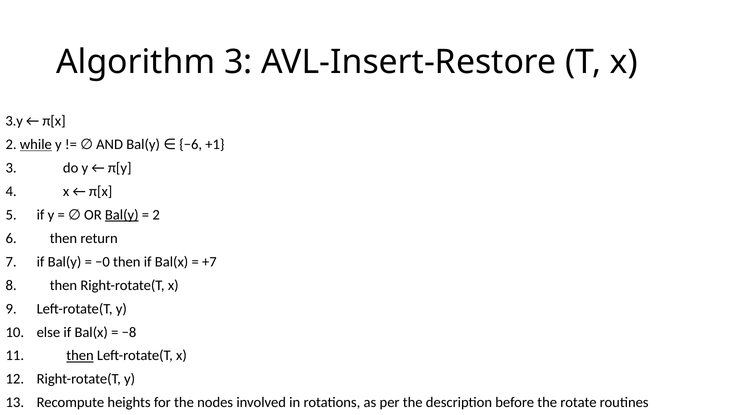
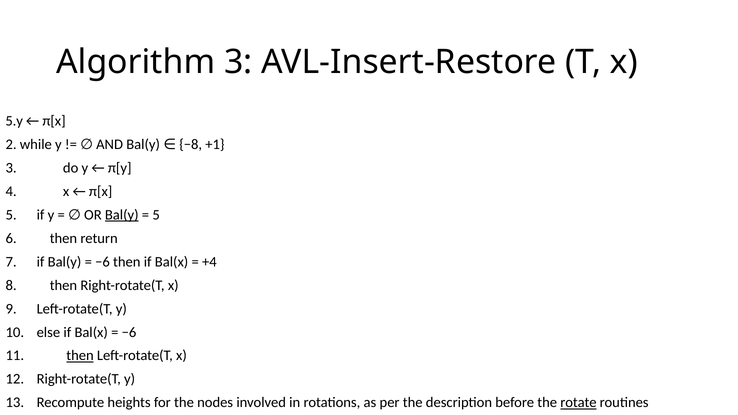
3.y: 3.y -> 5.y
while underline: present -> none
−6: −6 -> −8
2 at (156, 215): 2 -> 5
−0 at (102, 262): −0 -> −6
+7: +7 -> +4
−8 at (129, 332): −8 -> −6
rotate underline: none -> present
